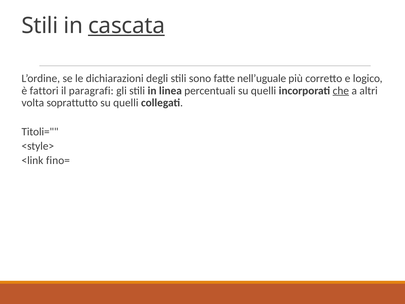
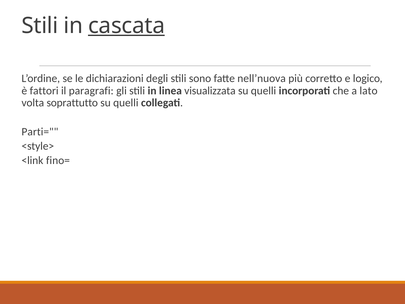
nell’uguale: nell’uguale -> nell’nuova
percentuali: percentuali -> visualizzata
che underline: present -> none
altri: altri -> lato
Titoli=: Titoli= -> Parti=
